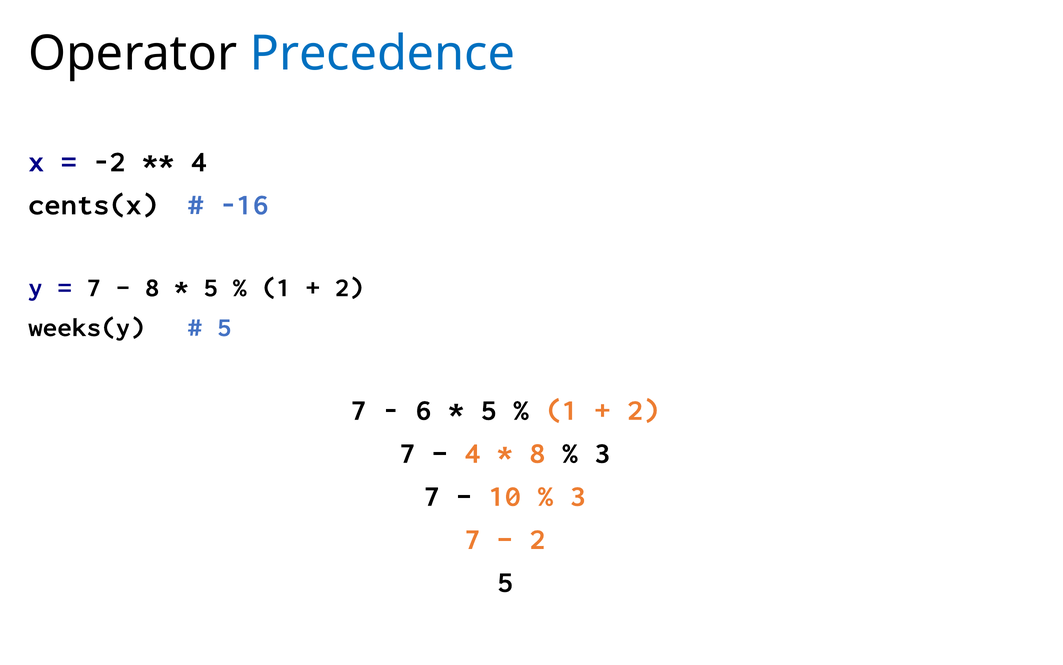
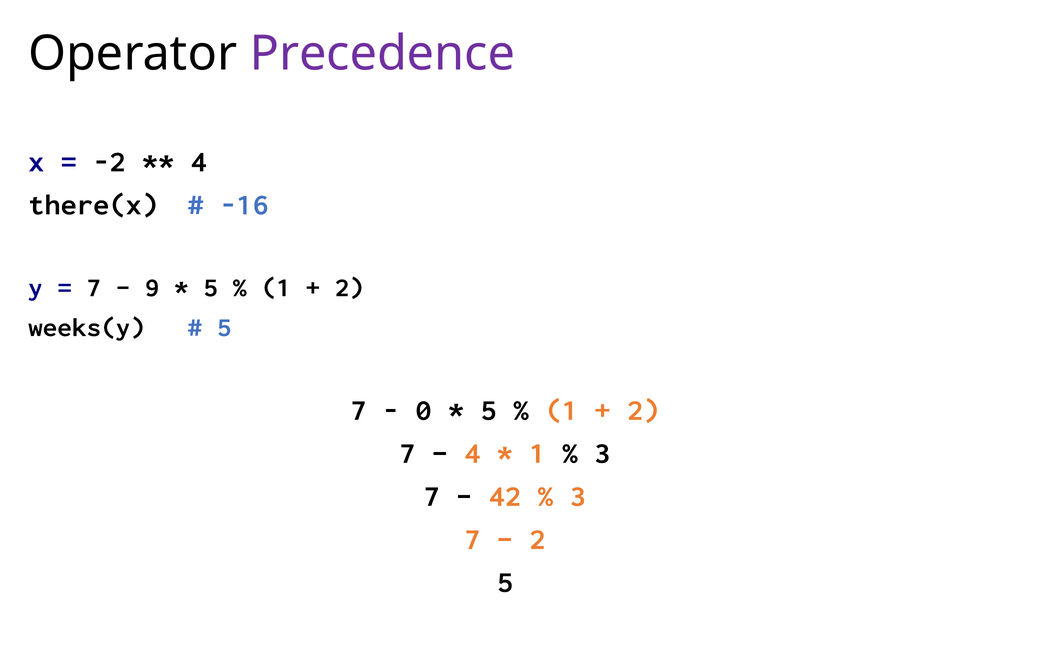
Precedence colour: blue -> purple
cents(x: cents(x -> there(x
8 at (152, 287): 8 -> 9
6: 6 -> 0
8 at (537, 453): 8 -> 1
10: 10 -> 42
